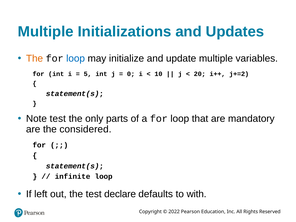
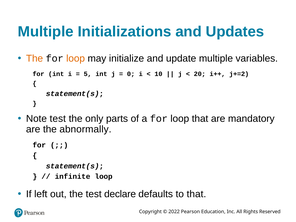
loop at (76, 58) colour: blue -> orange
considered: considered -> abnormally
to with: with -> that
